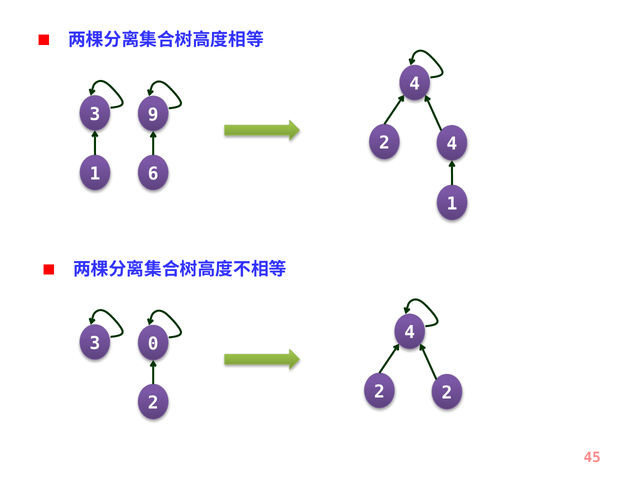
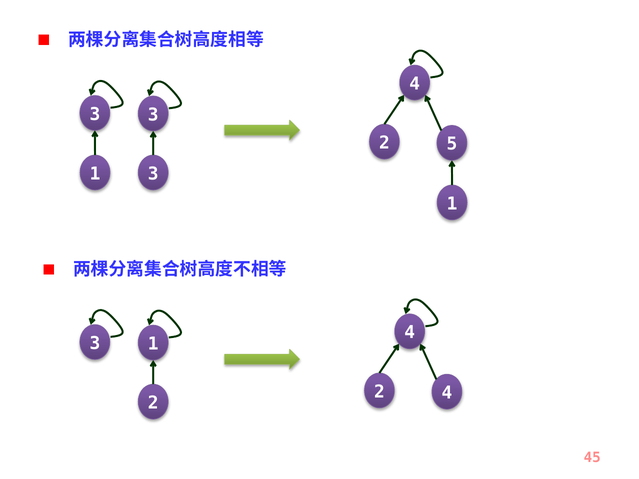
9 at (153, 115): 9 -> 3
4 at (452, 144): 4 -> 5
1 6: 6 -> 3
3 0: 0 -> 1
2 2: 2 -> 4
